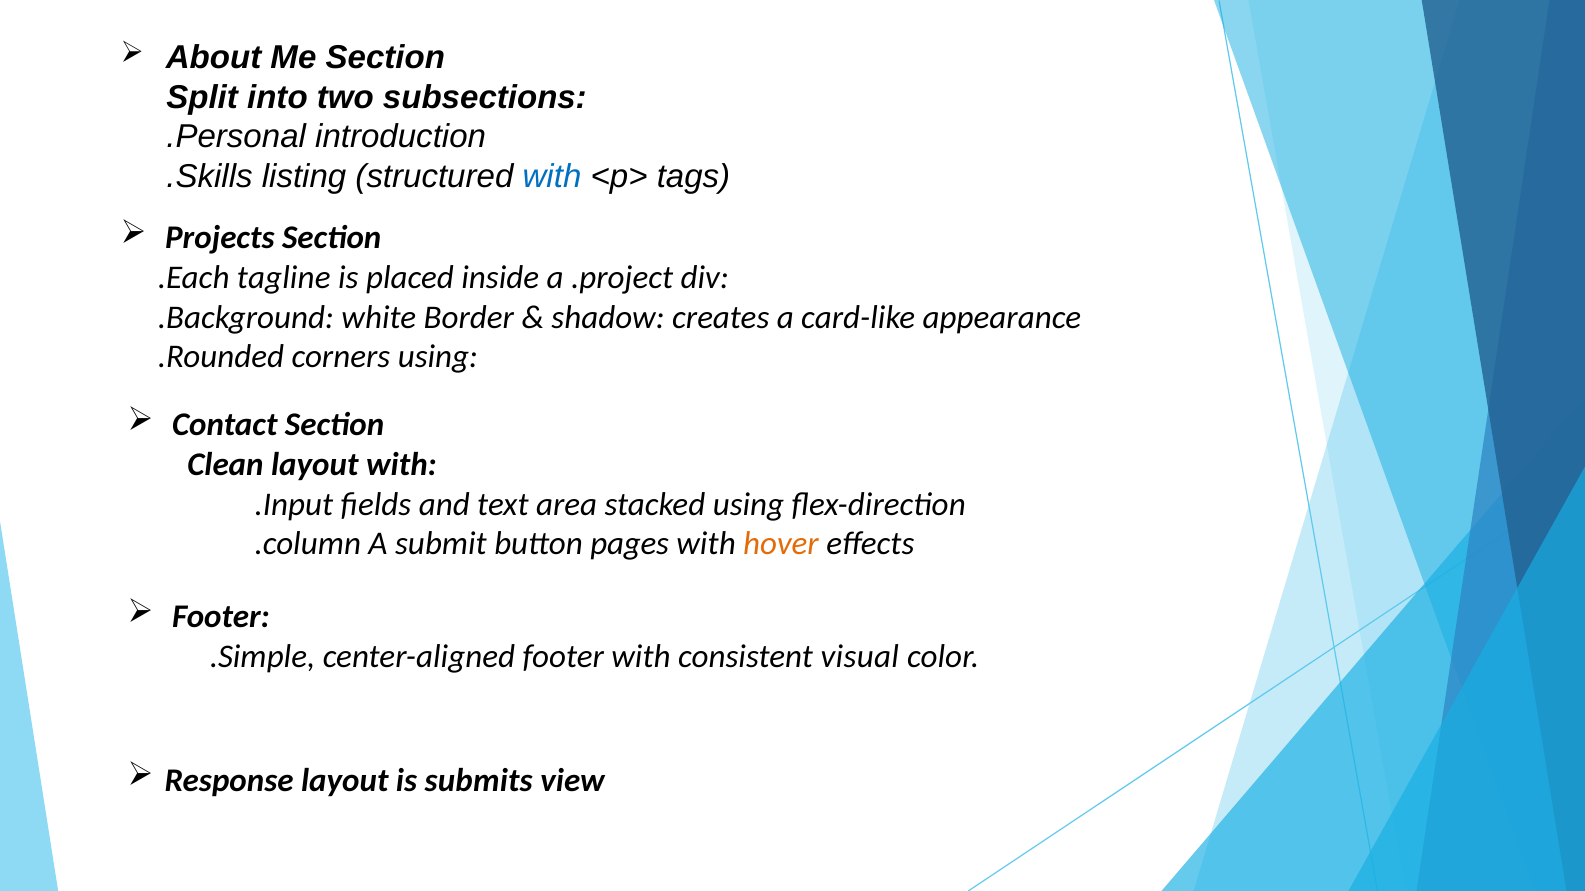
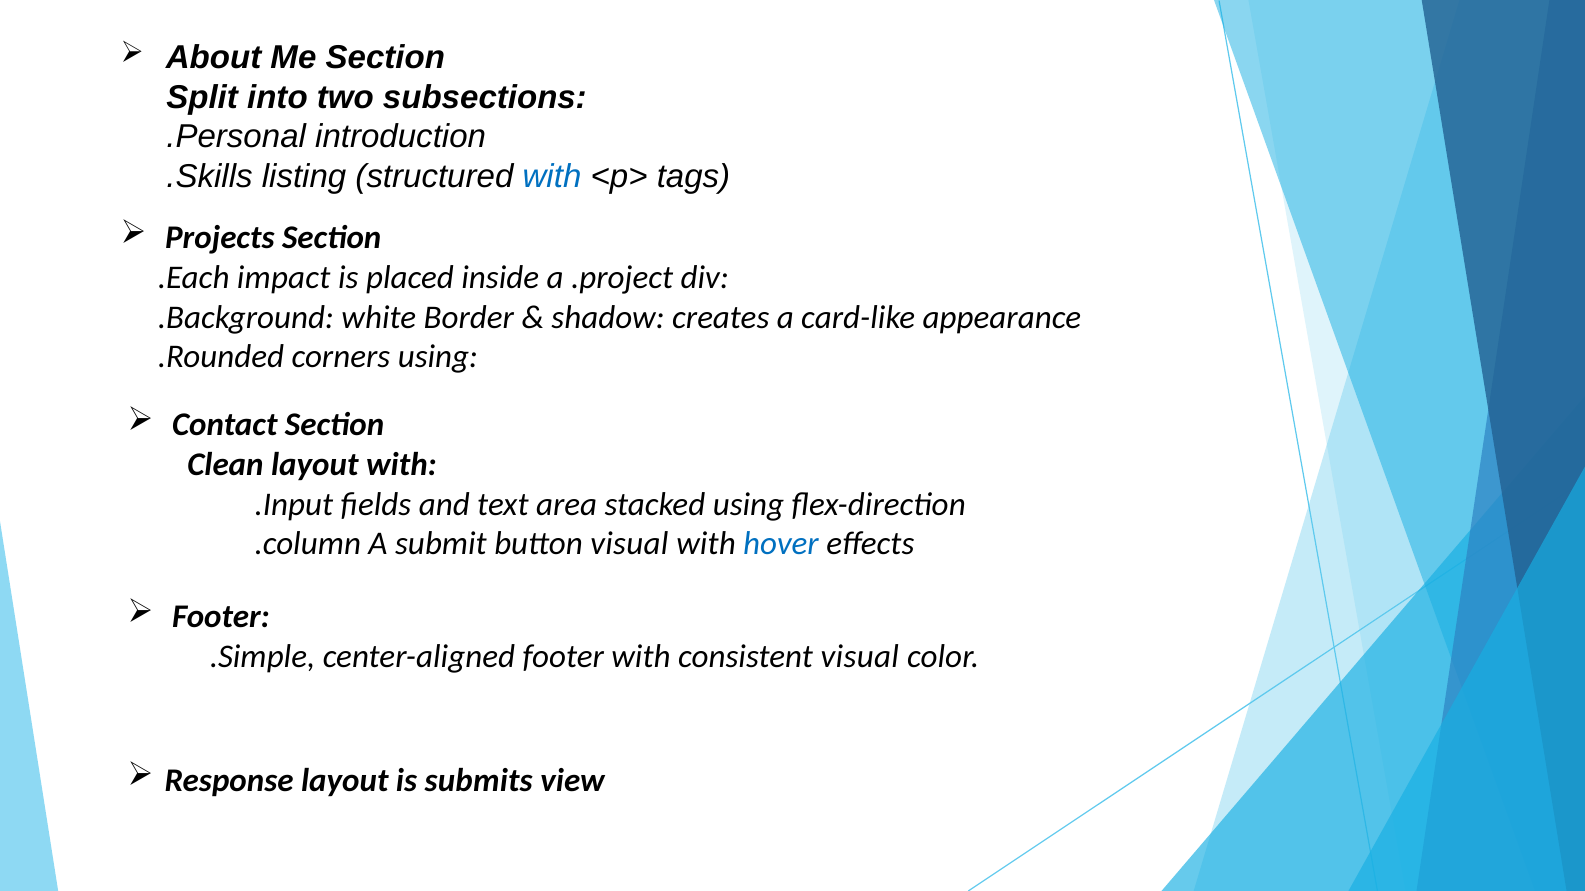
tagline: tagline -> impact
button pages: pages -> visual
hover colour: orange -> blue
